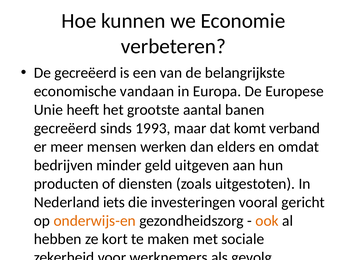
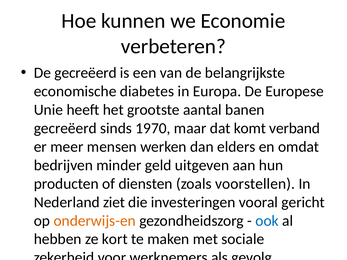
vandaan: vandaan -> diabetes
1993: 1993 -> 1970
uitgestoten: uitgestoten -> voorstellen
iets: iets -> ziet
ook colour: orange -> blue
